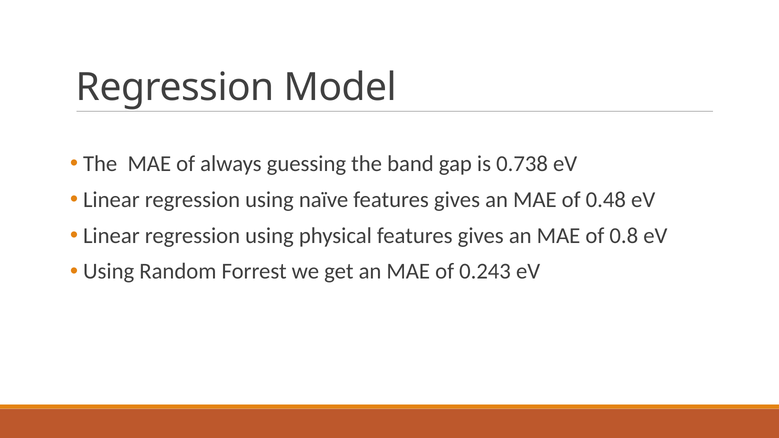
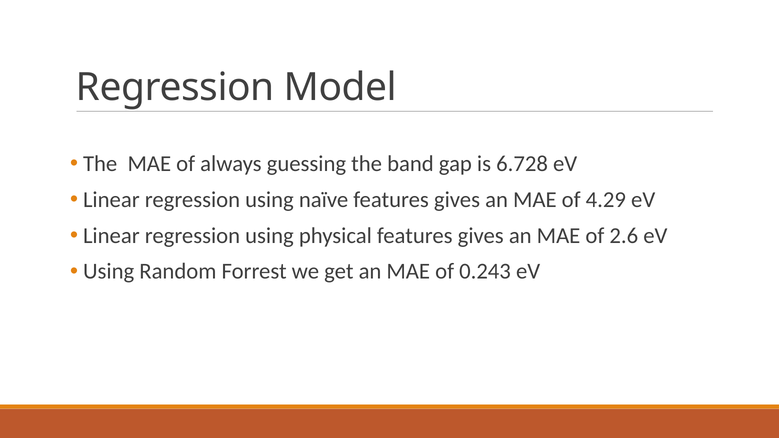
0.738: 0.738 -> 6.728
0.48: 0.48 -> 4.29
0.8: 0.8 -> 2.6
